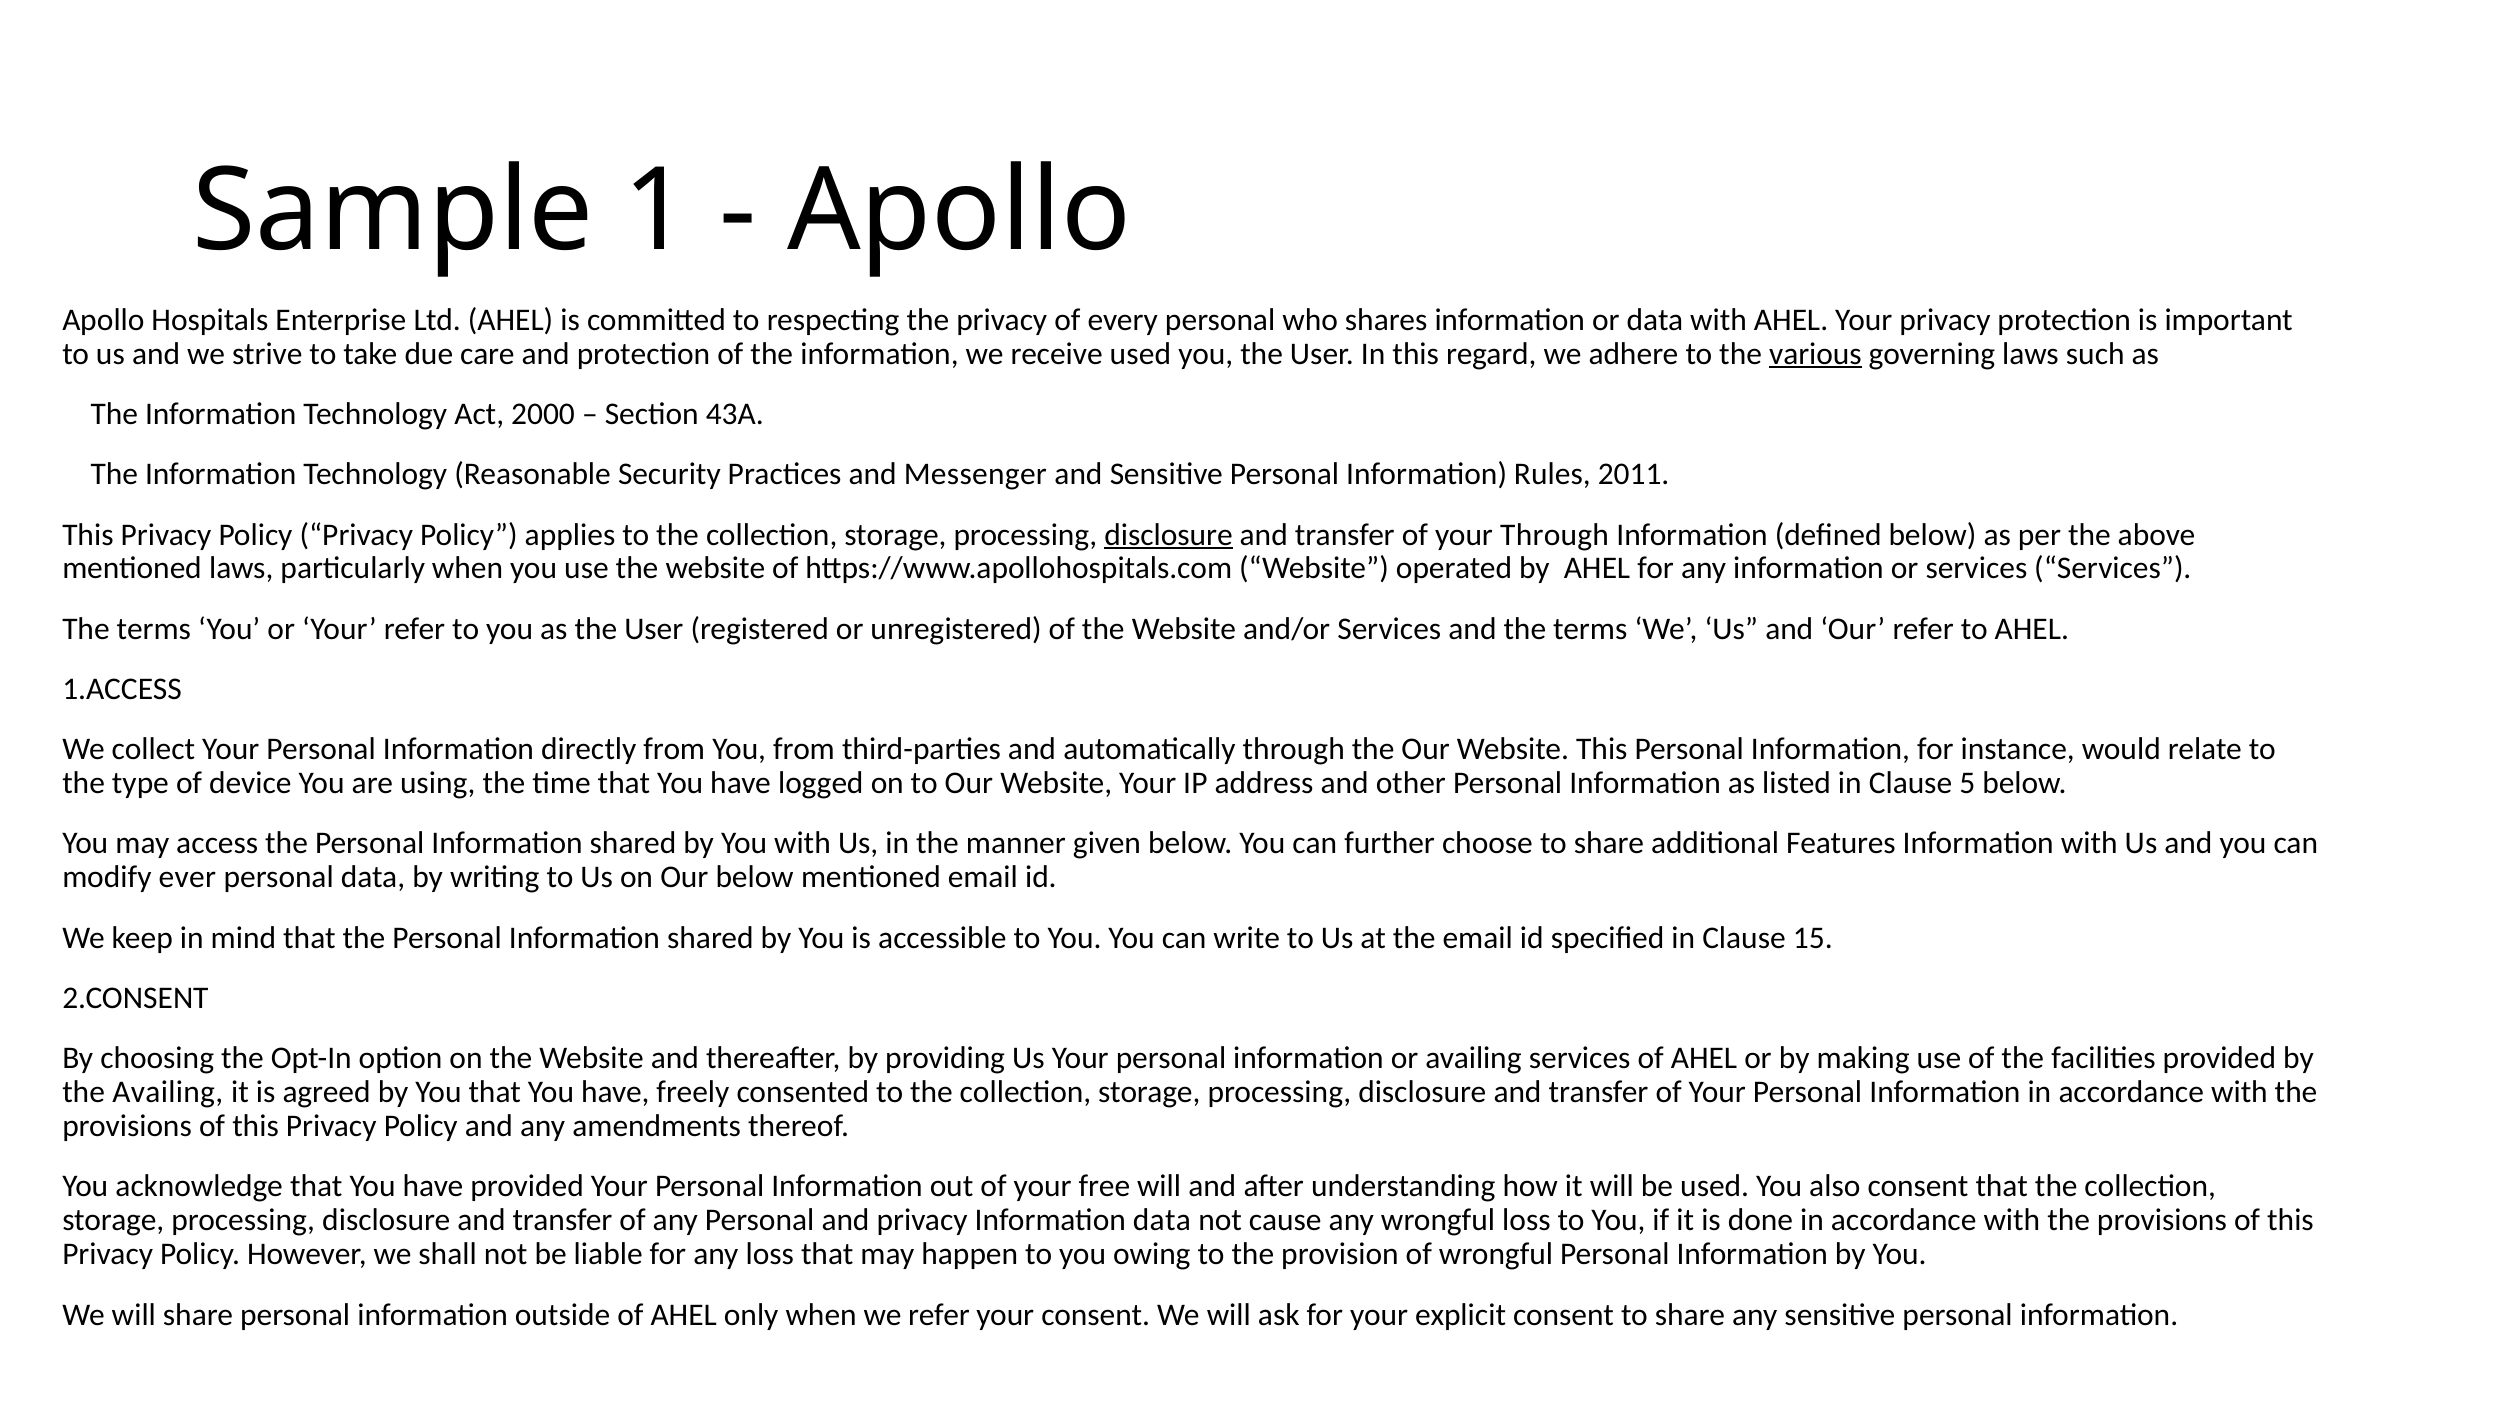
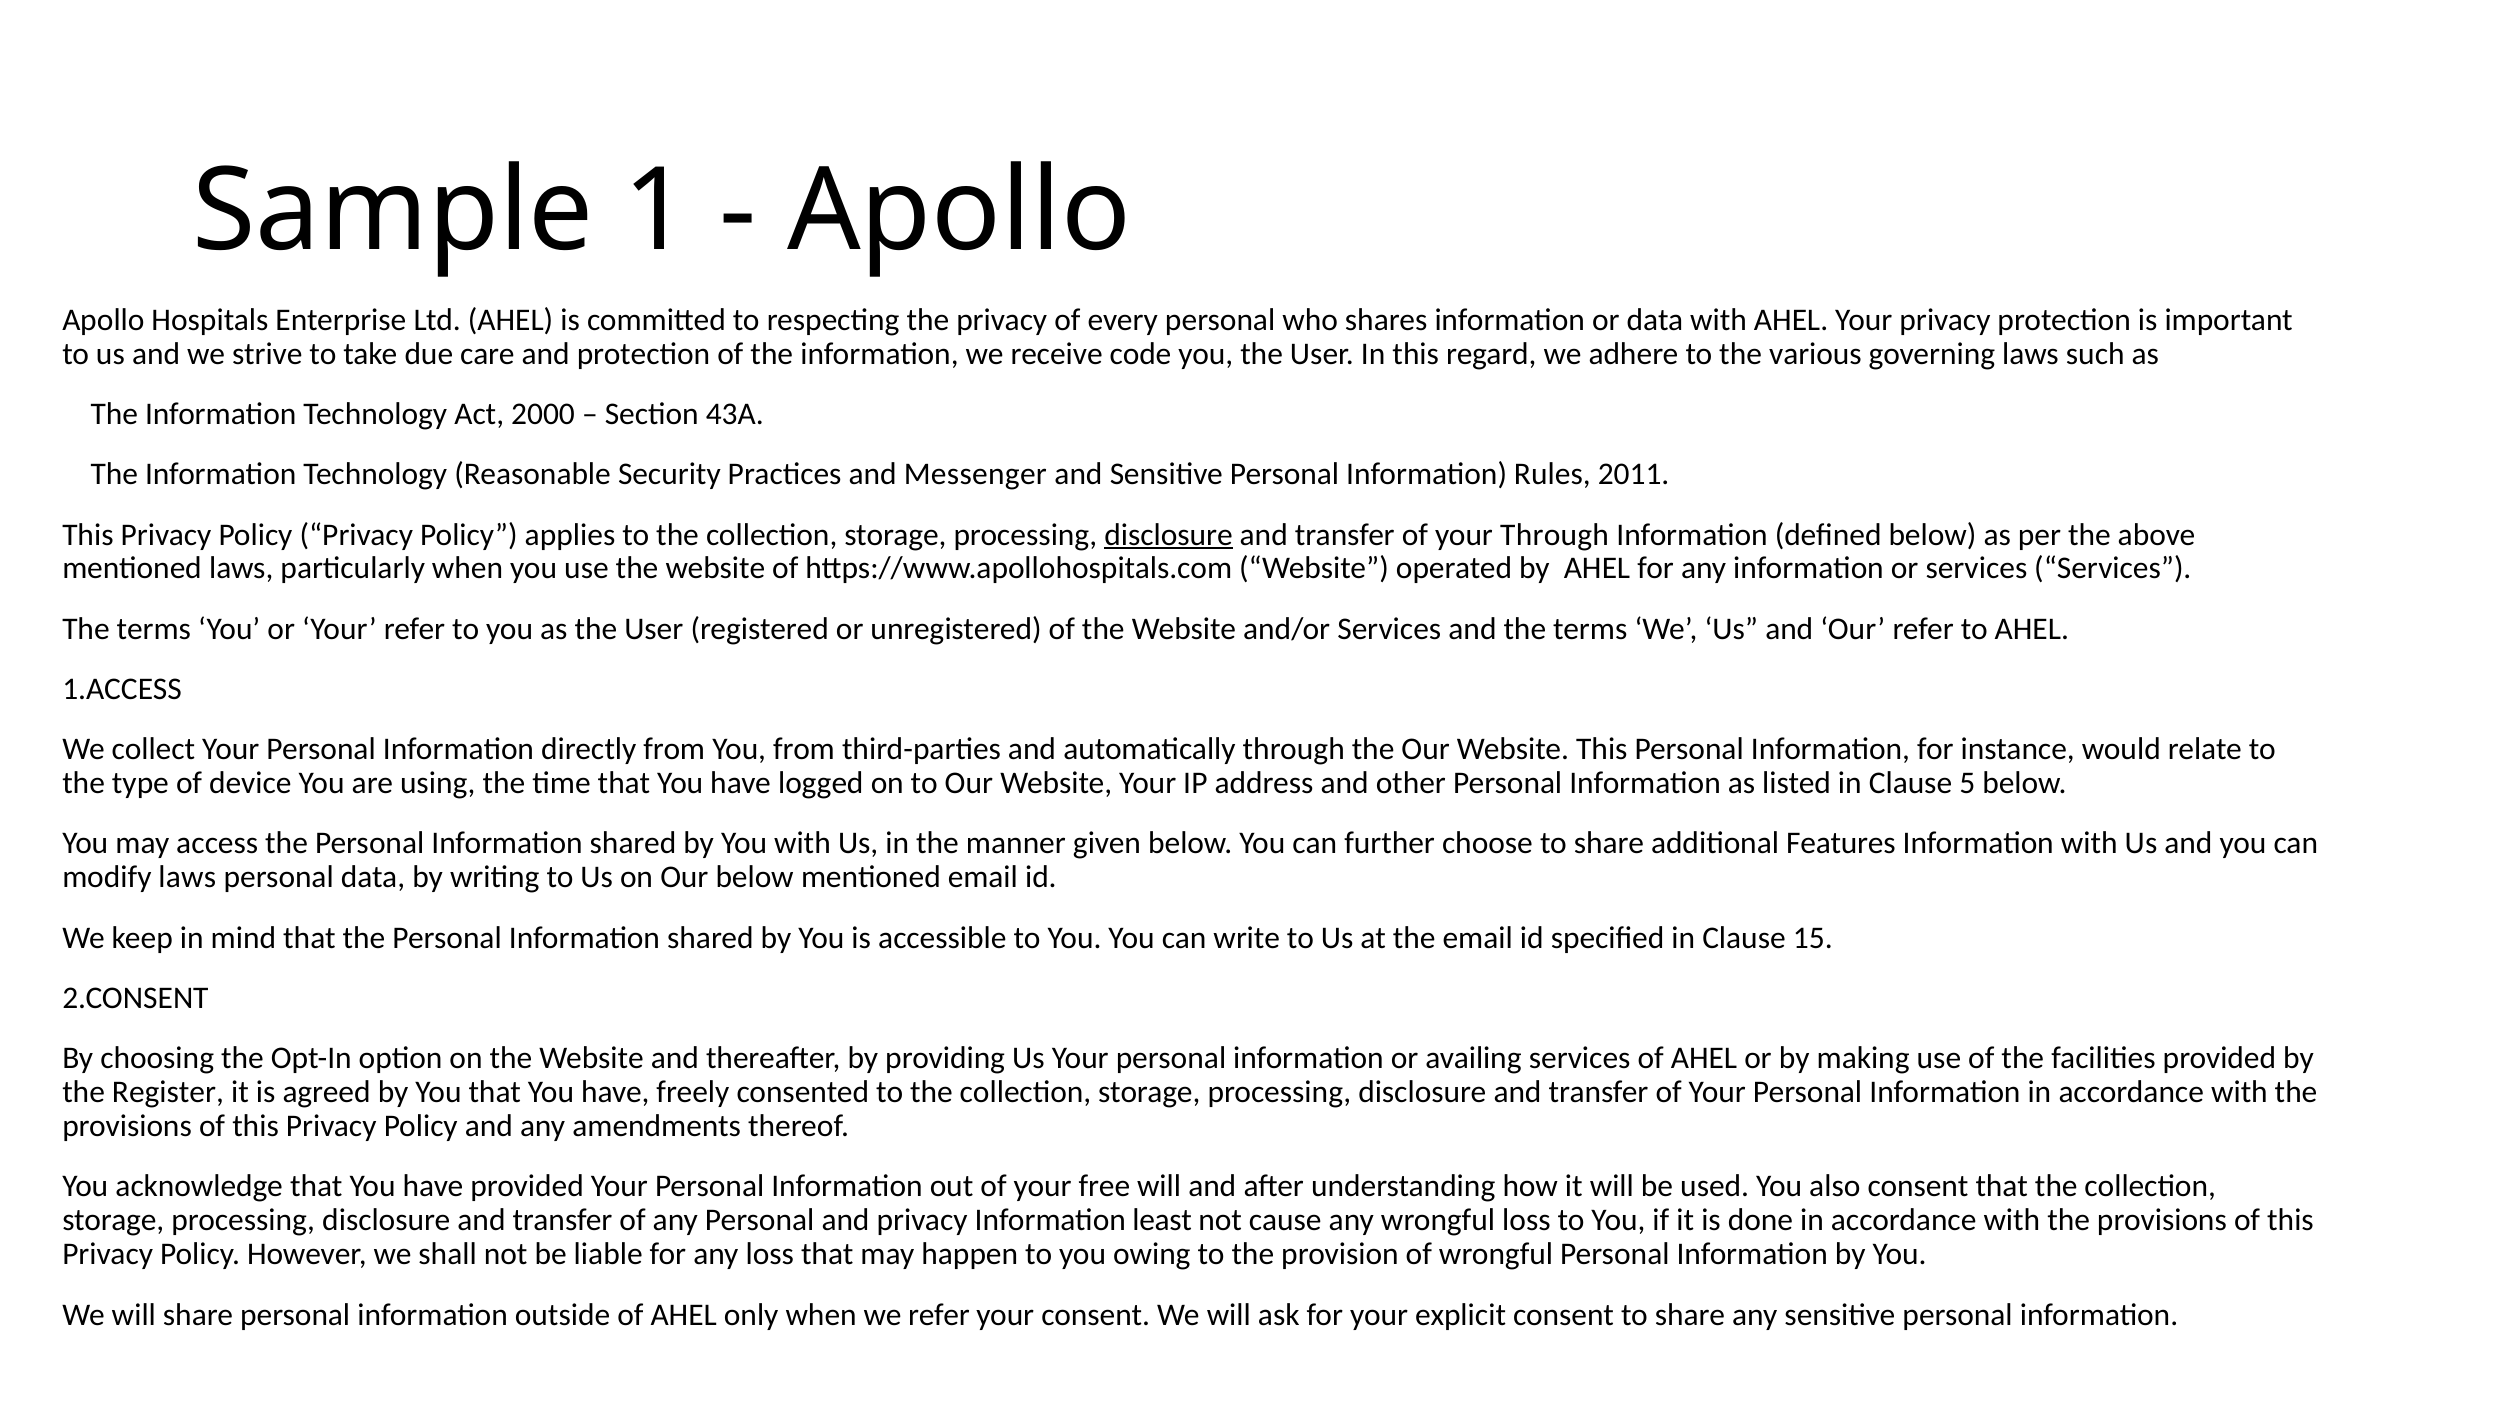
receive used: used -> code
various underline: present -> none
modify ever: ever -> laws
the Availing: Availing -> Register
Information data: data -> least
